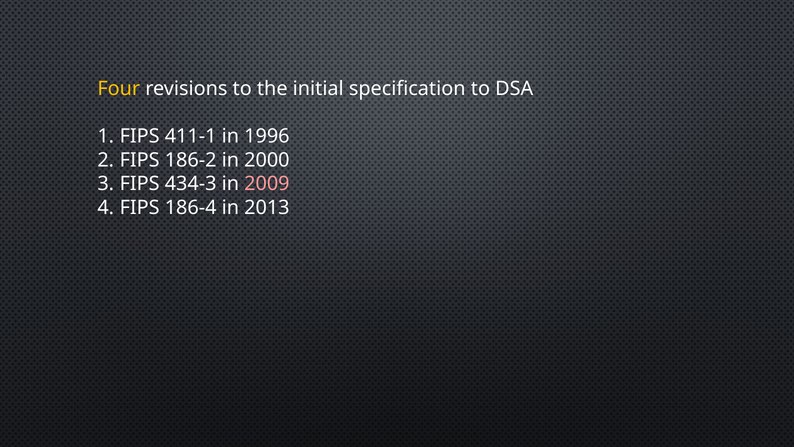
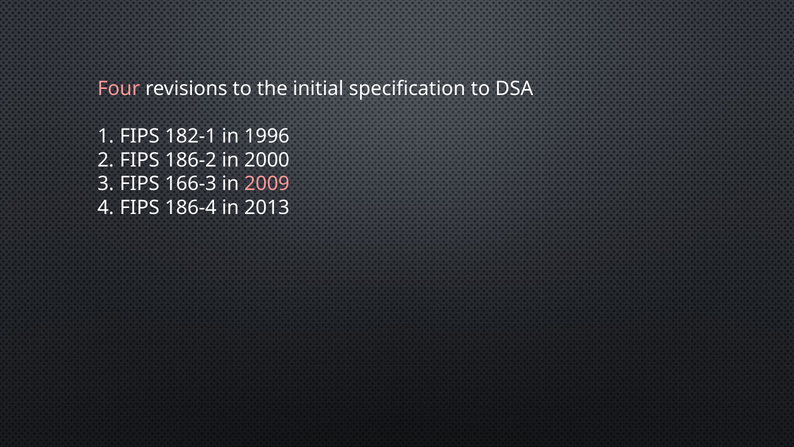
Four colour: yellow -> pink
411-1: 411-1 -> 182-1
434-3: 434-3 -> 166-3
